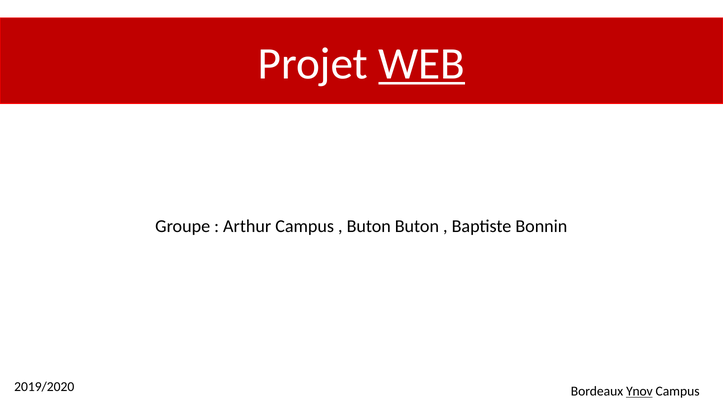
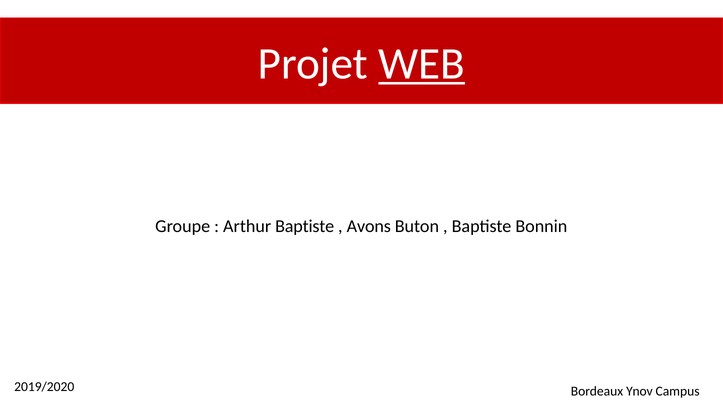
Arthur Campus: Campus -> Baptiste
Buton at (369, 226): Buton -> Avons
Ynov underline: present -> none
